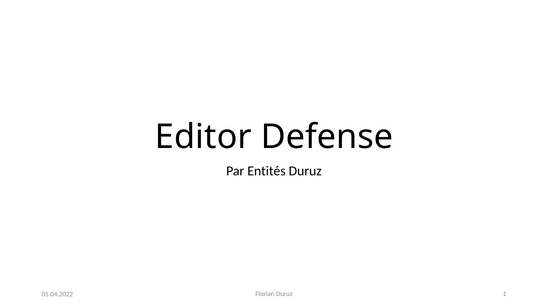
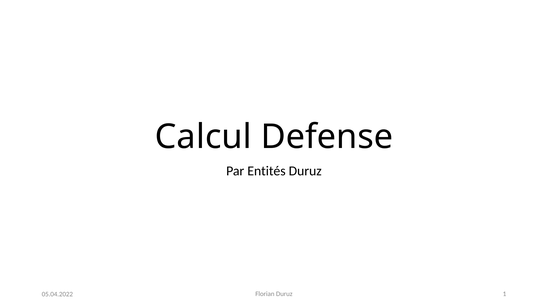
Editor: Editor -> Calcul
